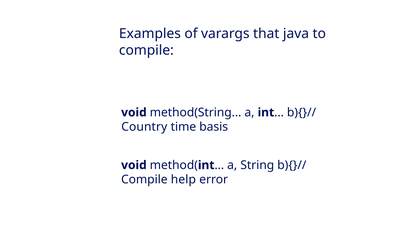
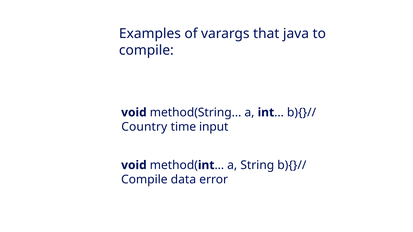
basis: basis -> input
help: help -> data
